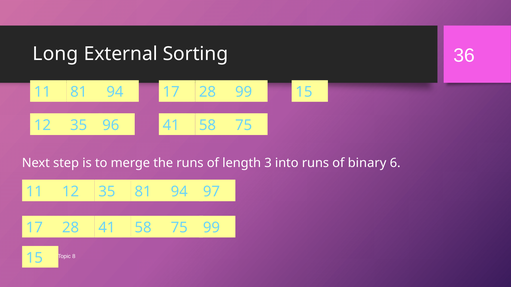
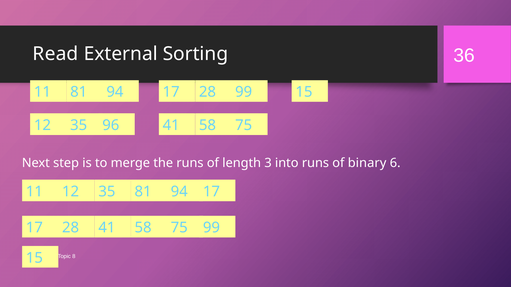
Long: Long -> Read
81 97: 97 -> 17
